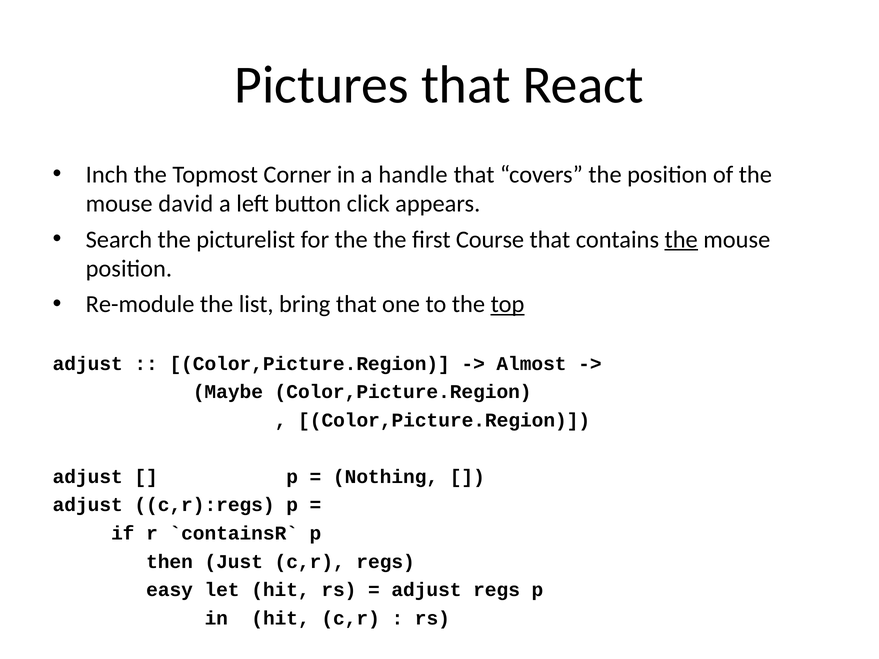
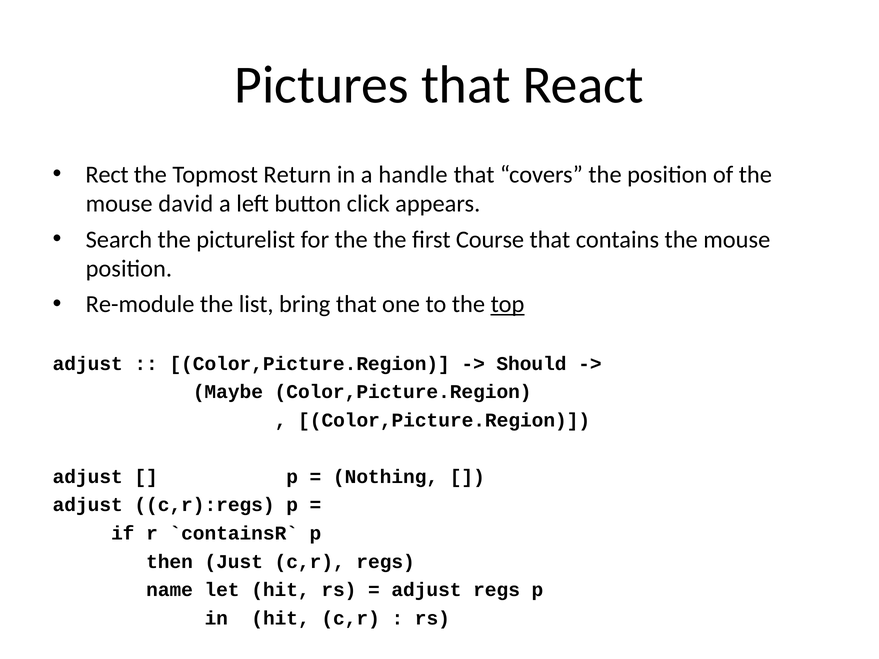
Inch: Inch -> Rect
Corner: Corner -> Return
the at (681, 240) underline: present -> none
Almost: Almost -> Should
easy: easy -> name
